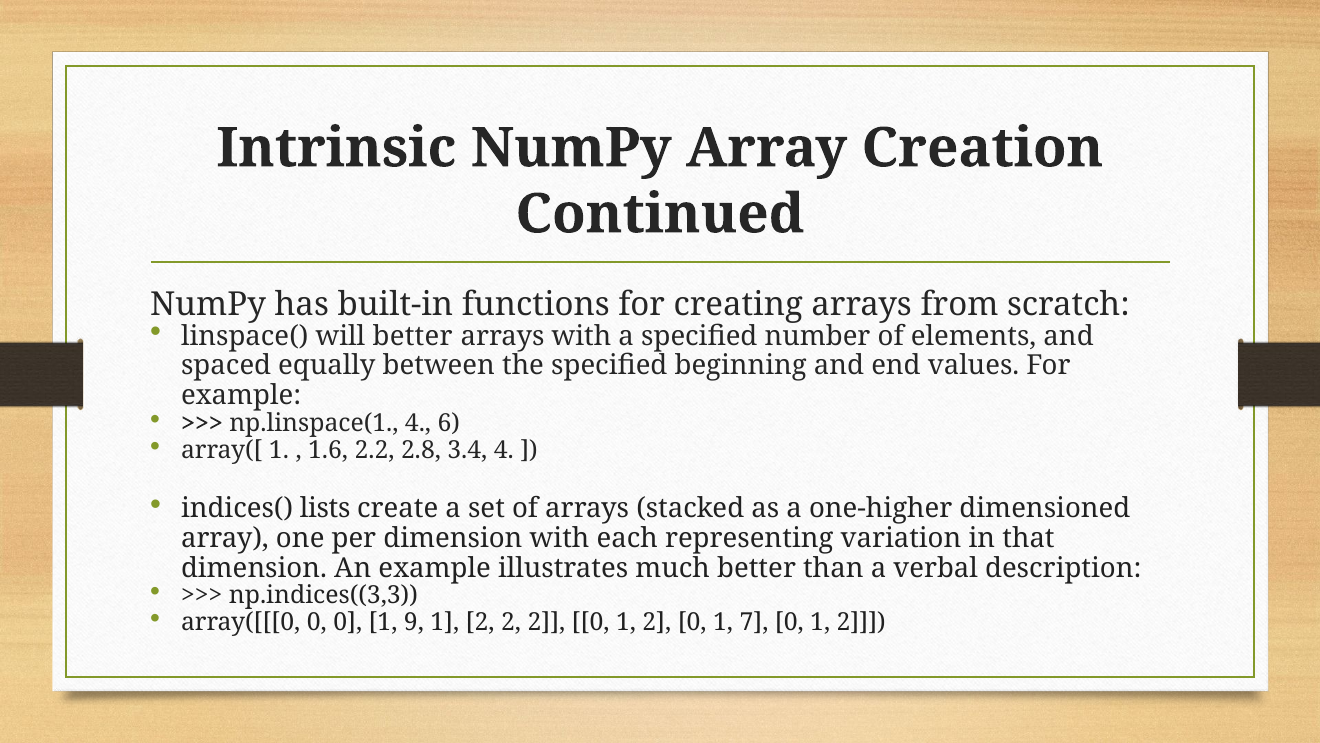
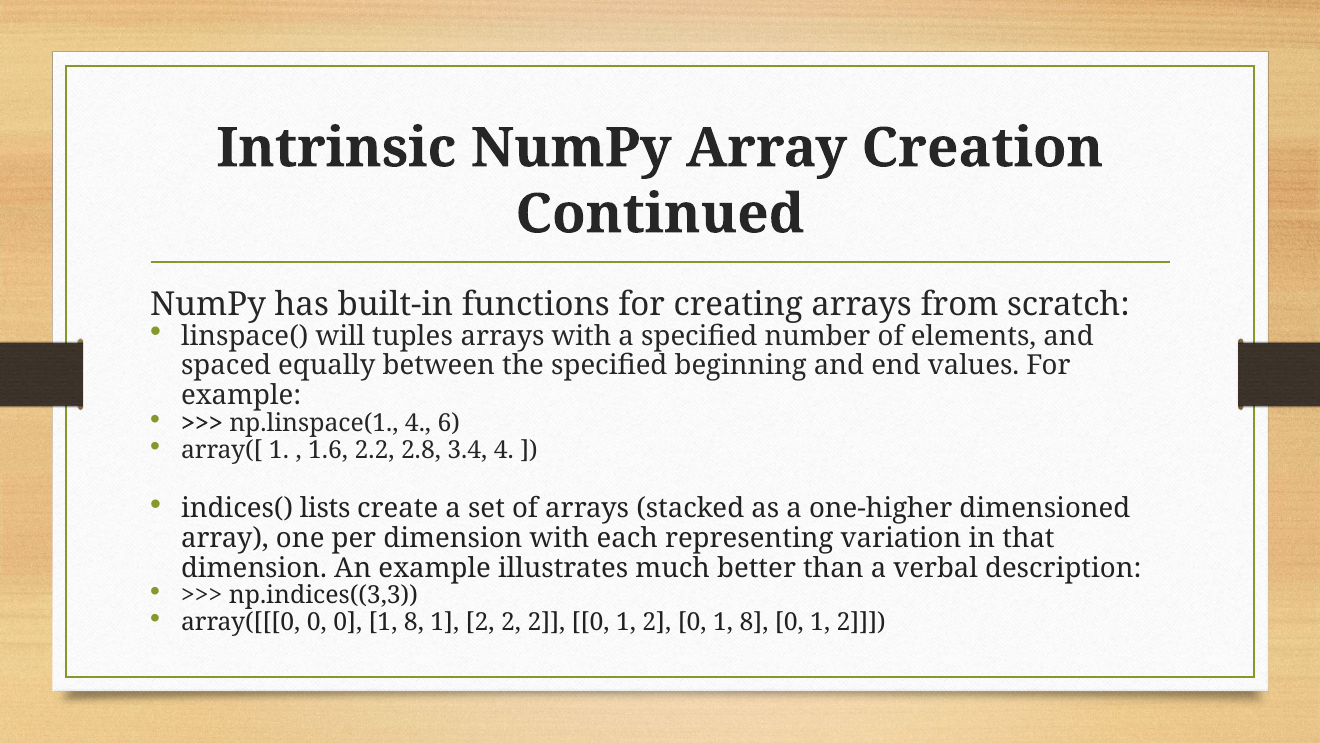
will better: better -> tuples
0 0 1 9: 9 -> 8
2 0 1 7: 7 -> 8
